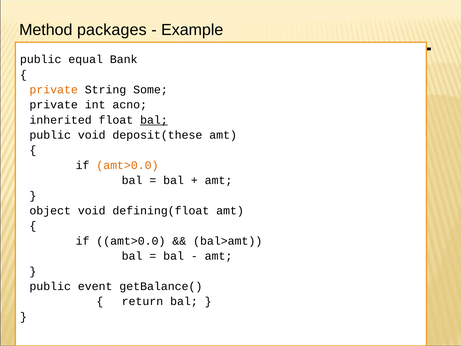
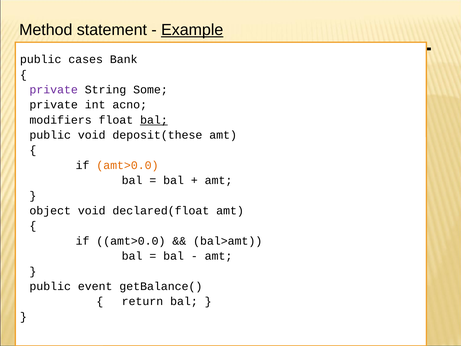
packages: packages -> statement
Example underline: none -> present
equal: equal -> cases
private at (54, 90) colour: orange -> purple
inherited: inherited -> modifiers
defining(float: defining(float -> declared(float
